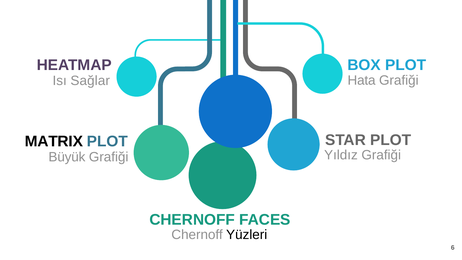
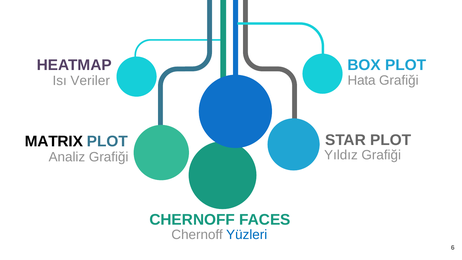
Sağlar: Sağlar -> Veriler
Büyük: Büyük -> Analiz
Yüzleri colour: black -> blue
